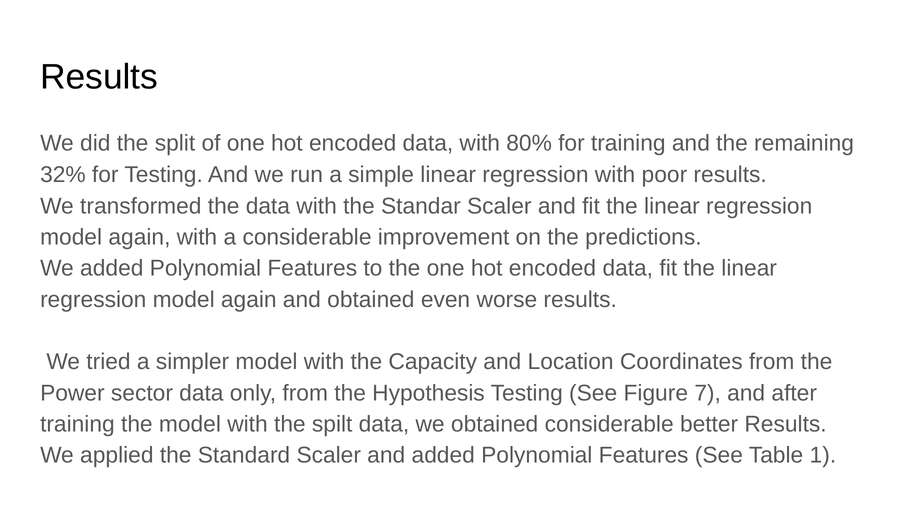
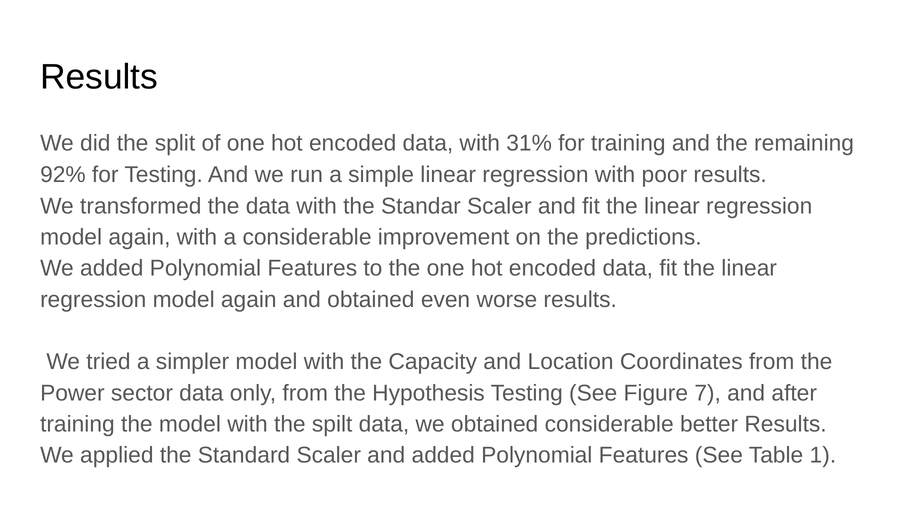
80%: 80% -> 31%
32%: 32% -> 92%
